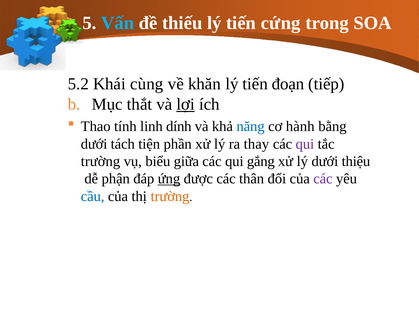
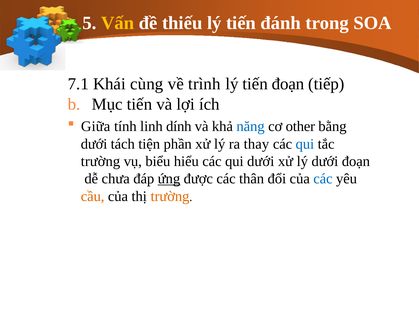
Vấn colour: light blue -> yellow
cứng: cứng -> đánh
5.2: 5.2 -> 7.1
khăn: khăn -> trình
Mục thắt: thắt -> tiến
lợi underline: present -> none
Thao: Thao -> Giữa
hành: hành -> other
qui at (305, 144) colour: purple -> blue
giữa: giữa -> hiểu
qui gắng: gắng -> dưới
dưới thiệu: thiệu -> đoạn
phận: phận -> chưa
các at (323, 179) colour: purple -> blue
cầu colour: blue -> orange
